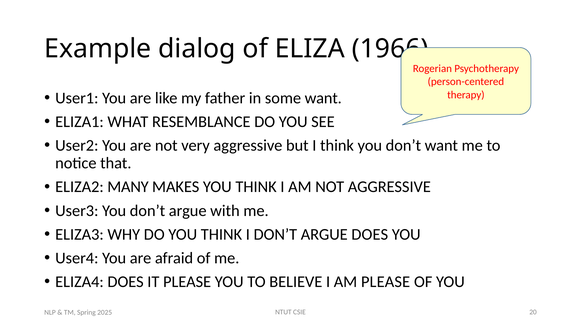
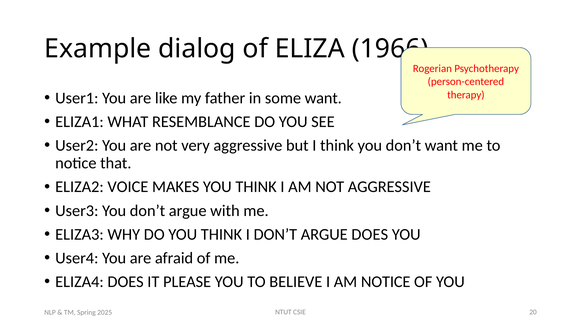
MANY: MANY -> VOICE
AM PLEASE: PLEASE -> NOTICE
